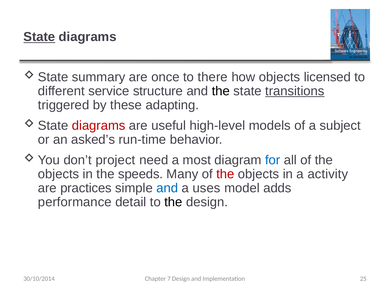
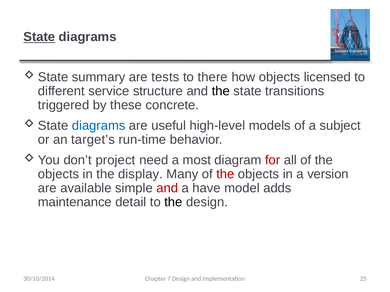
once: once -> tests
transitions underline: present -> none
adapting: adapting -> concrete
diagrams at (99, 126) colour: red -> blue
asked’s: asked’s -> target’s
for colour: blue -> red
speeds: speeds -> display
activity: activity -> version
practices: practices -> available
and at (167, 188) colour: blue -> red
uses: uses -> have
performance: performance -> maintenance
